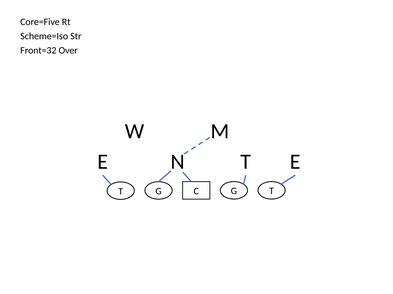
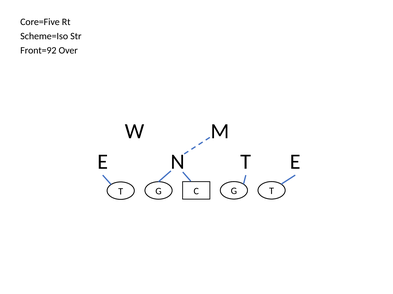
Front=32: Front=32 -> Front=92
